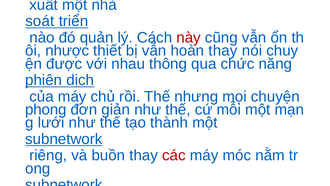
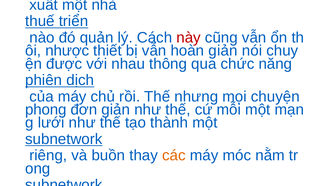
soát: soát -> thuế
hoàn thay: thay -> giản
các at (174, 155) colour: red -> orange
